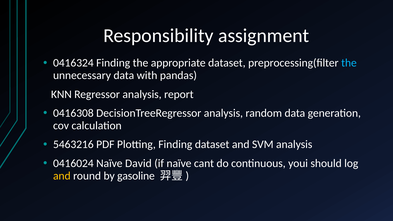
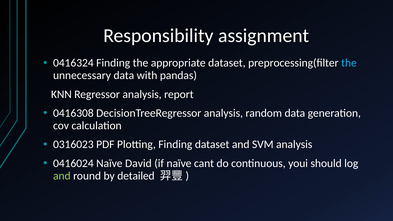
5463216: 5463216 -> 0316023
and at (62, 176) colour: yellow -> light green
gasoline: gasoline -> detailed
